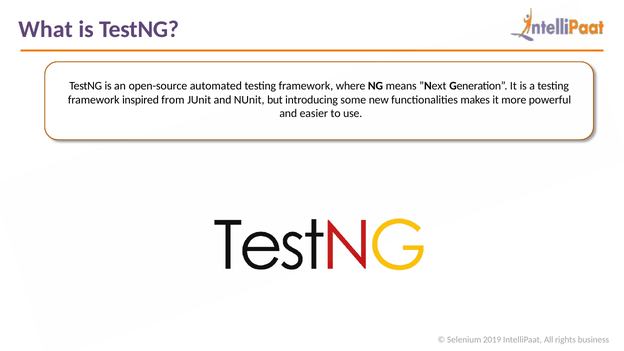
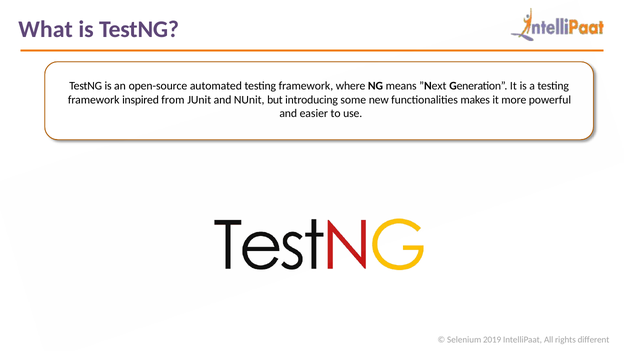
business: business -> different
